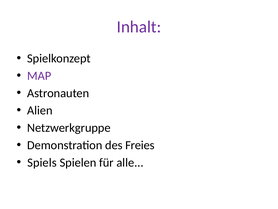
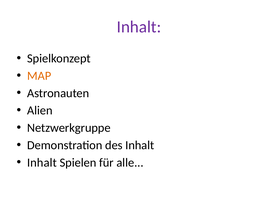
MAP colour: purple -> orange
des Freies: Freies -> Inhalt
Spiels at (42, 162): Spiels -> Inhalt
